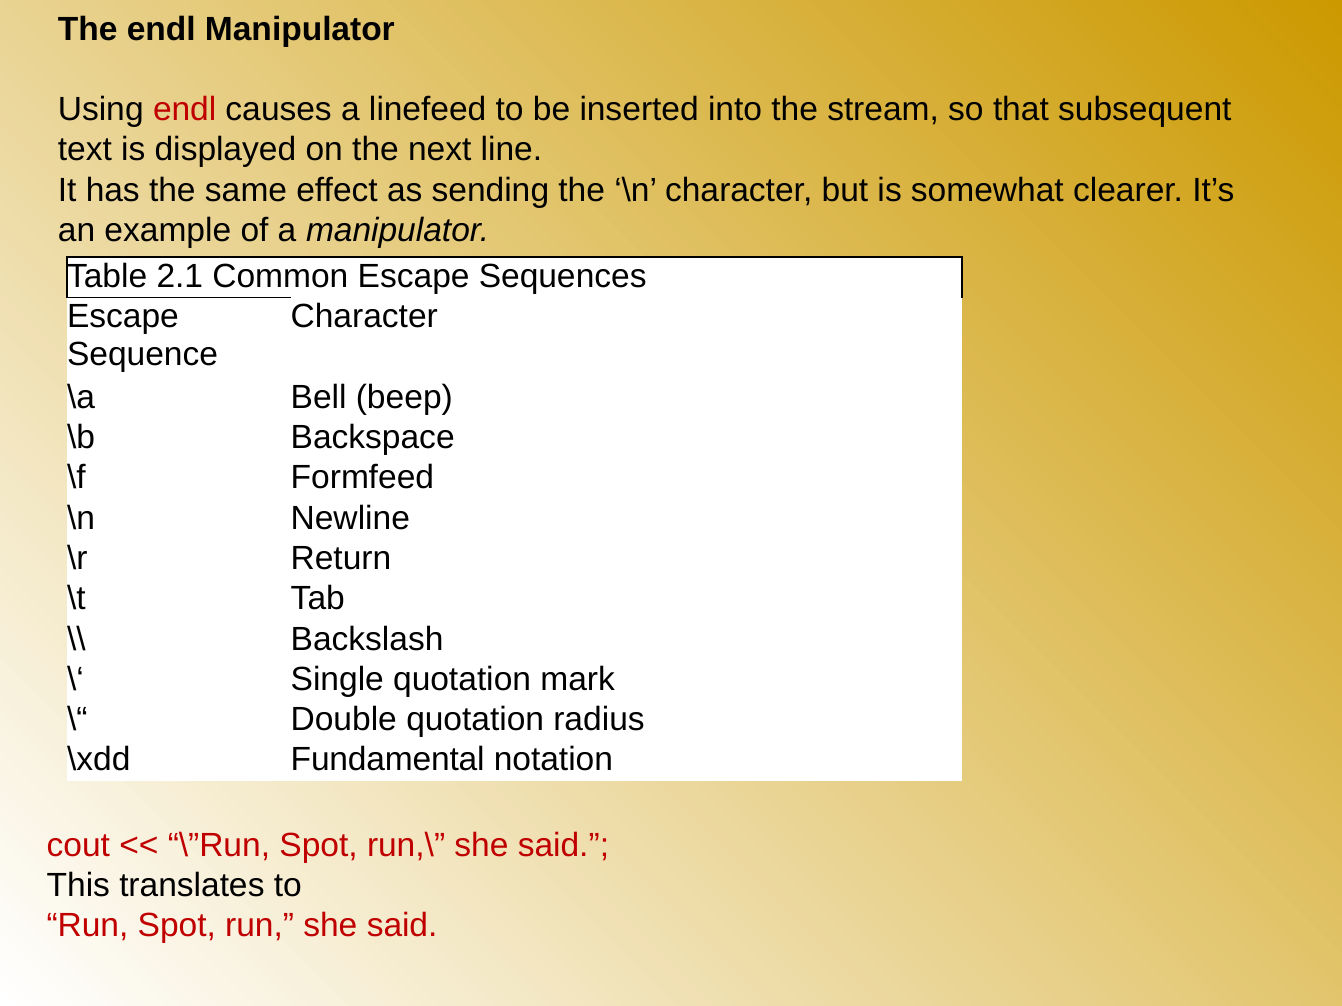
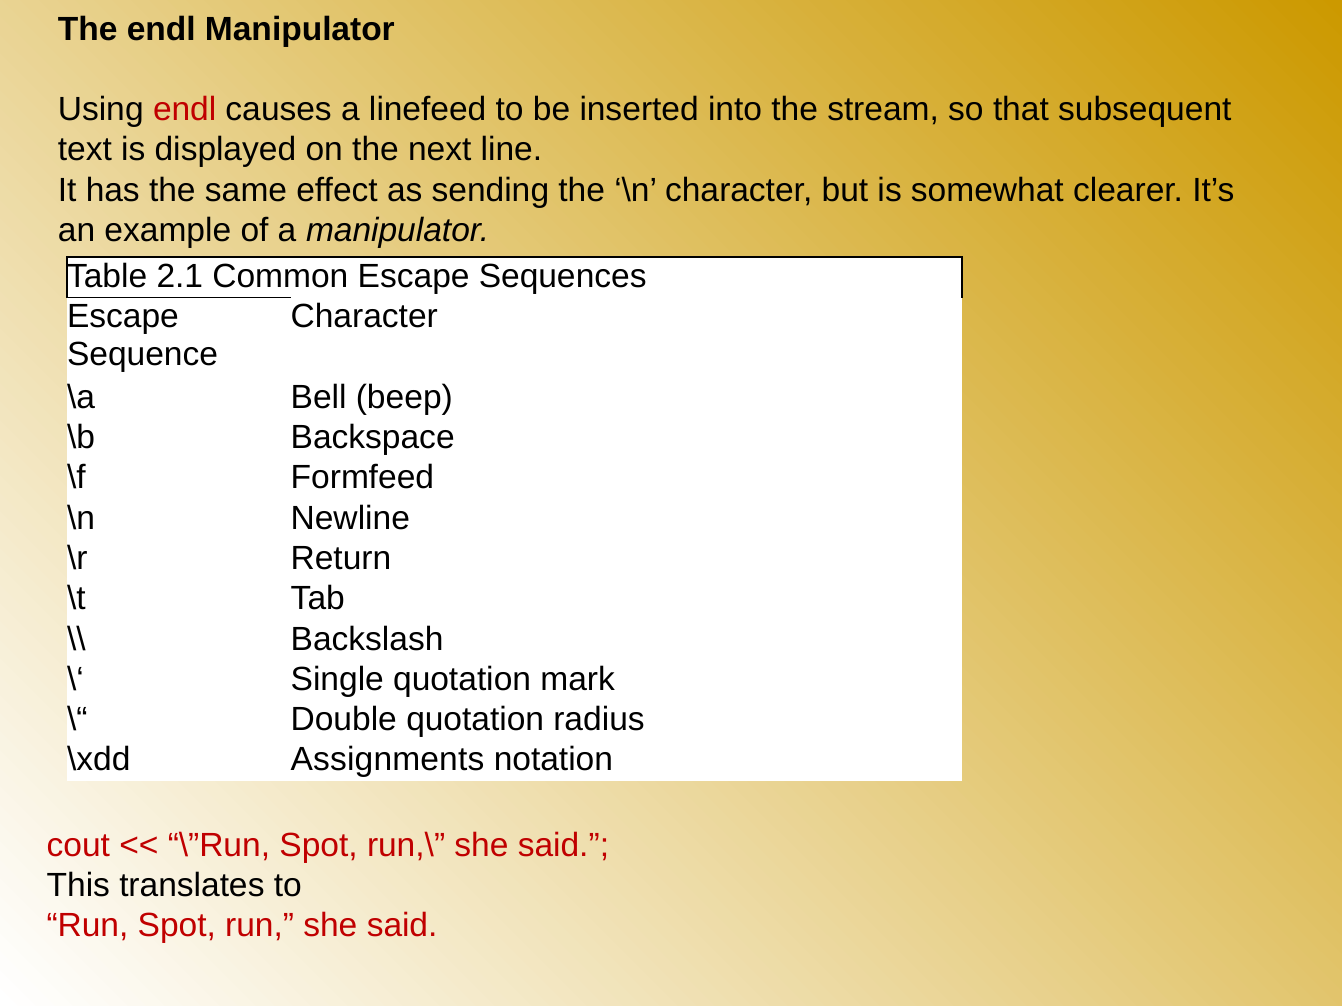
Fundamental: Fundamental -> Assignments
